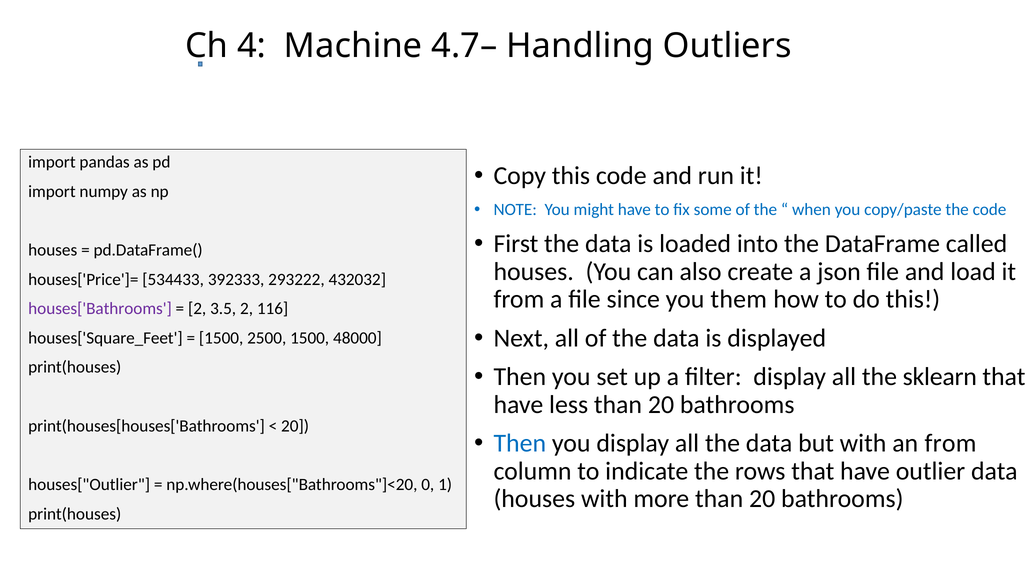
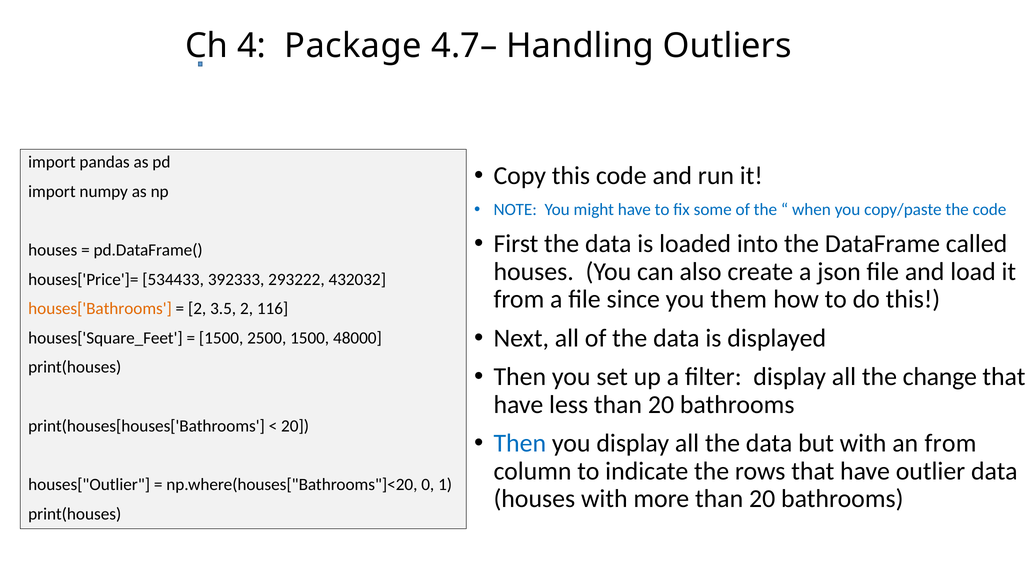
Machine: Machine -> Package
houses['Bathrooms colour: purple -> orange
sklearn: sklearn -> change
